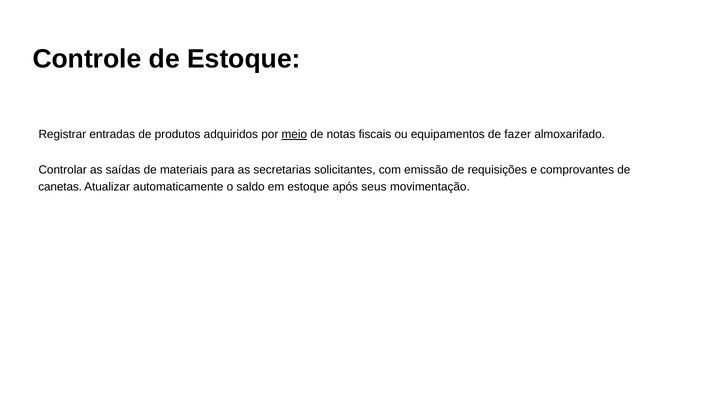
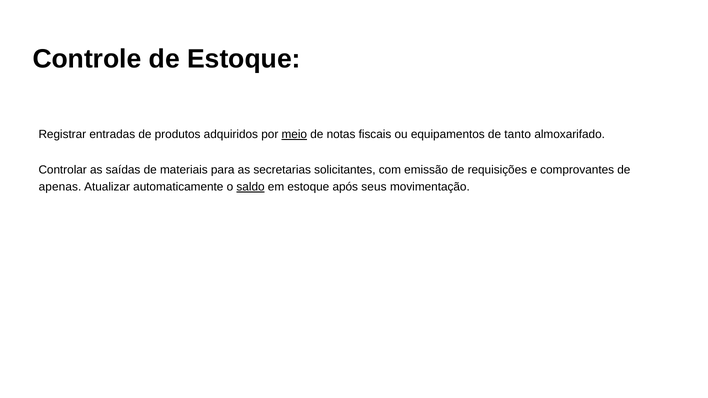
fazer: fazer -> tanto
canetas: canetas -> apenas
saldo underline: none -> present
